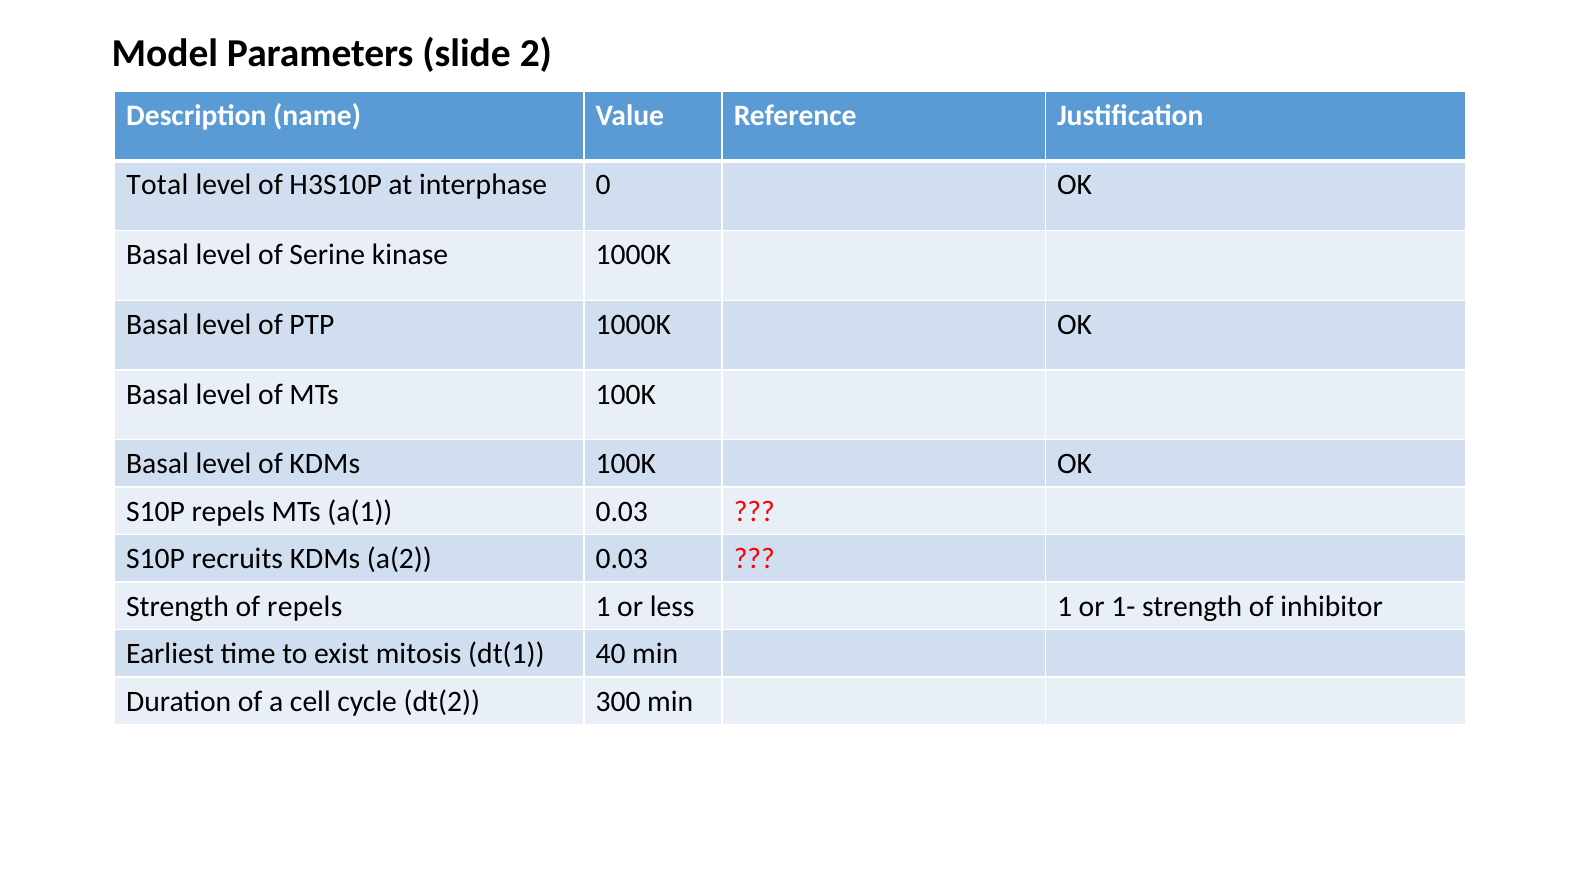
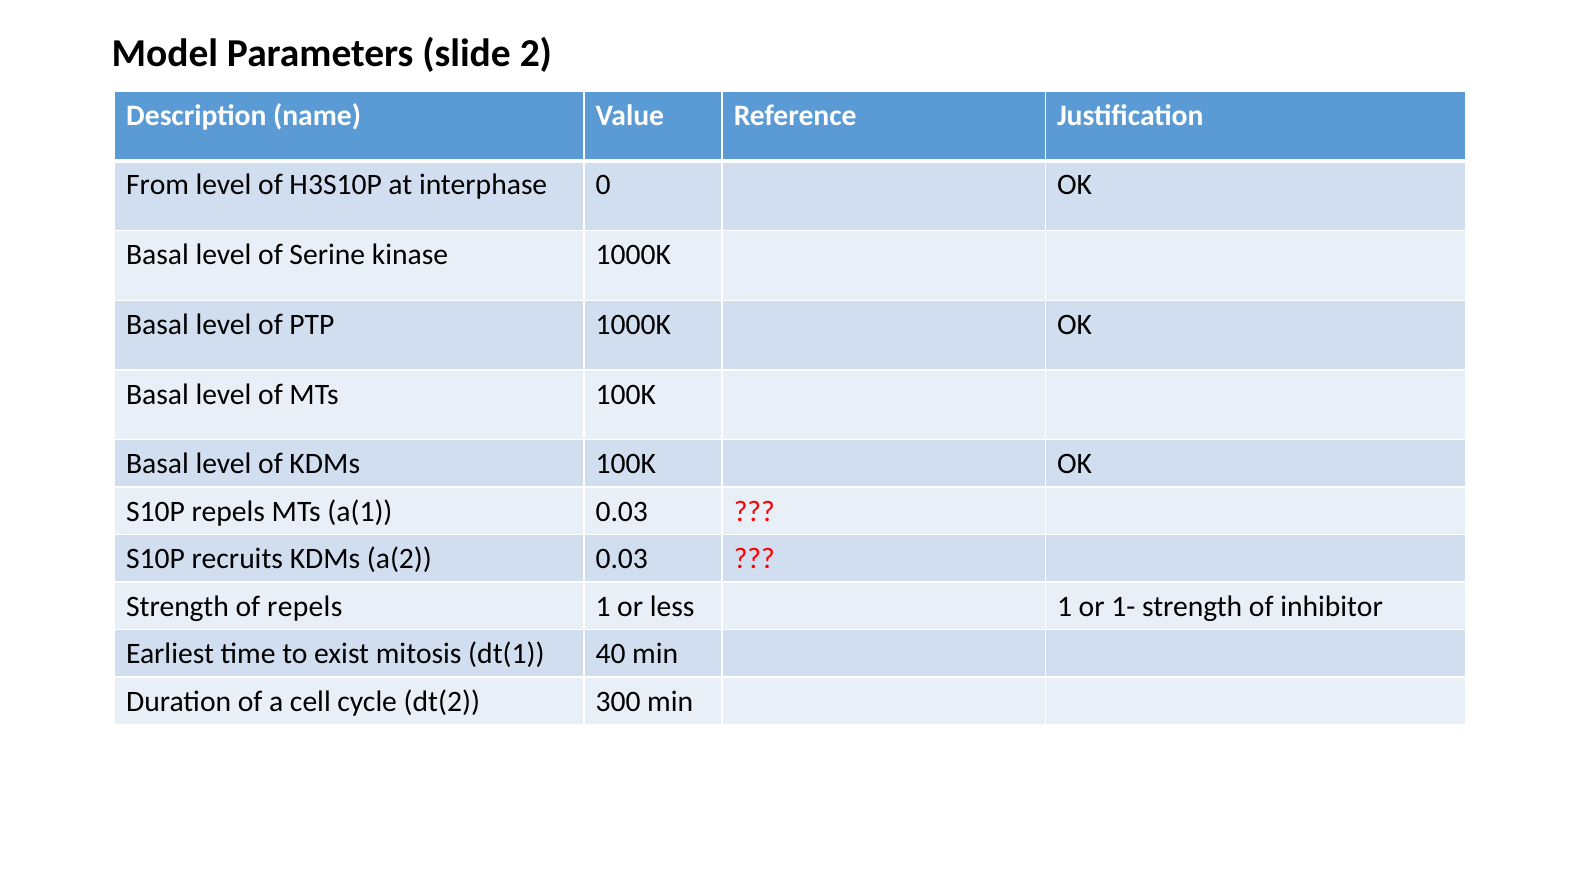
Total: Total -> From
